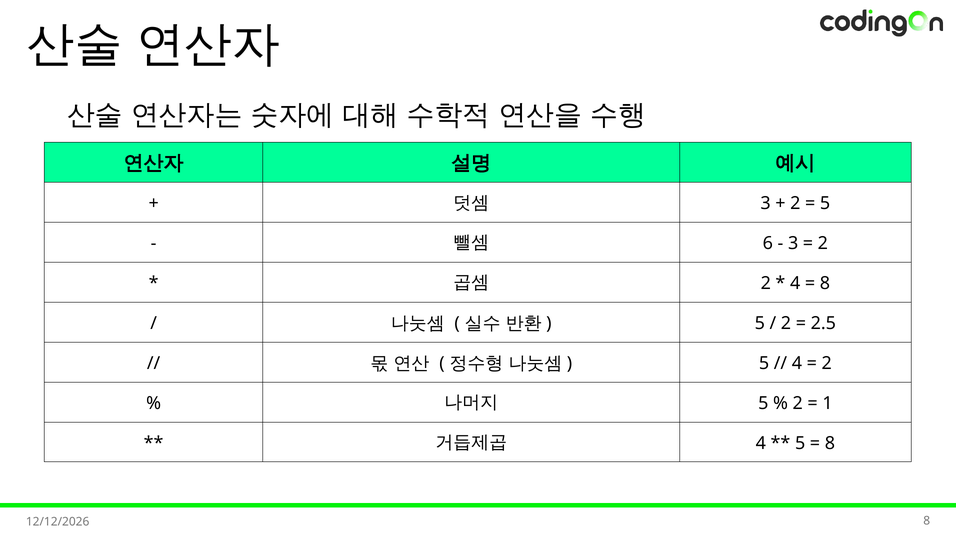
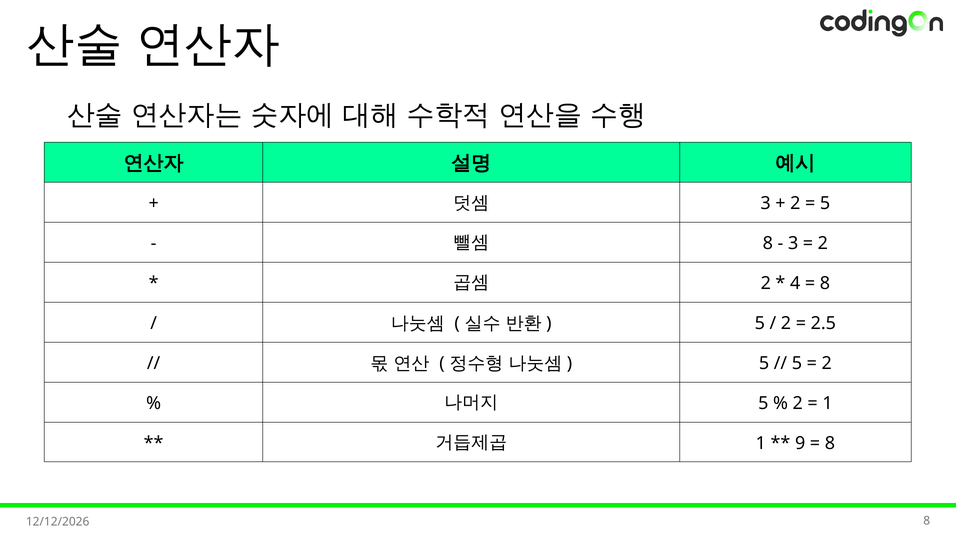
6 at (768, 243): 6 -> 8
4 at (797, 363): 4 -> 5
4 at (761, 443): 4 -> 1
5 at (800, 443): 5 -> 9
